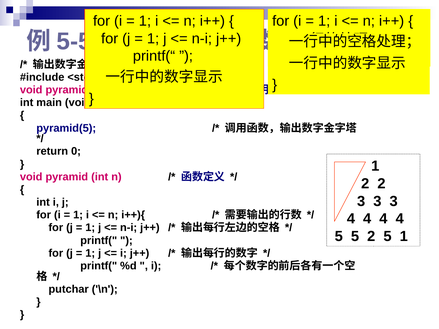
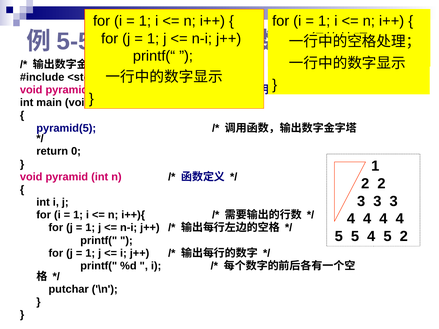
5 2: 2 -> 4
5 1: 1 -> 2
